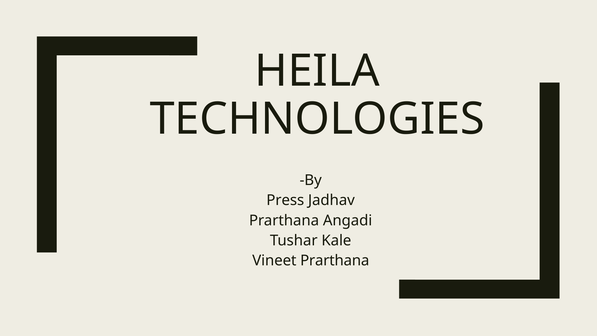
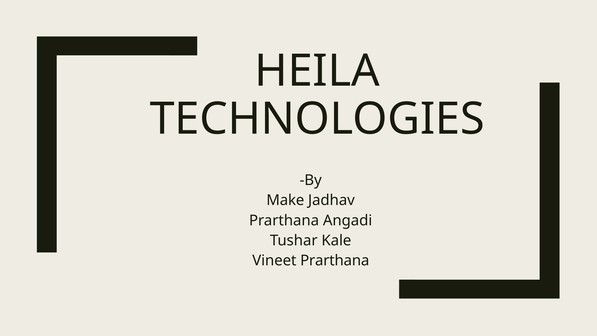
Press: Press -> Make
